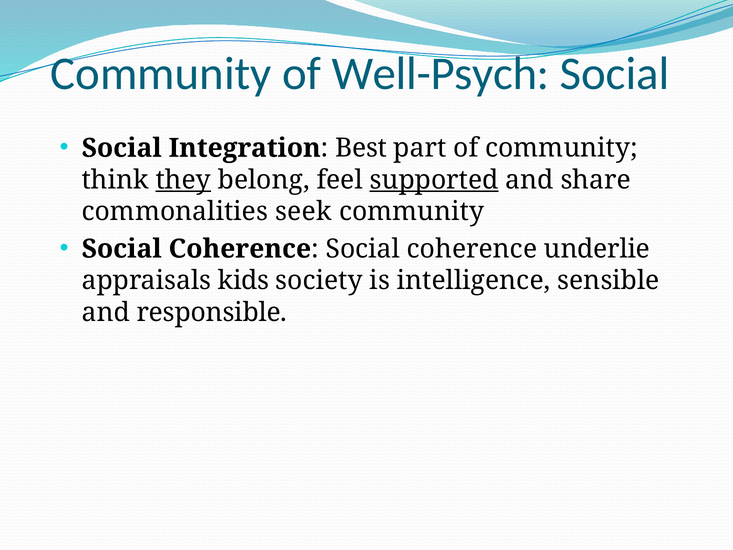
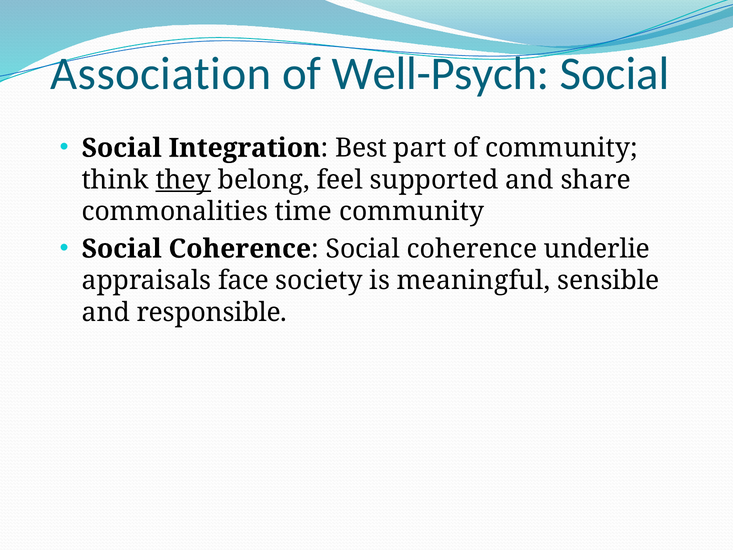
Community at (161, 74): Community -> Association
supported underline: present -> none
seek: seek -> time
kids: kids -> face
intelligence: intelligence -> meaningful
